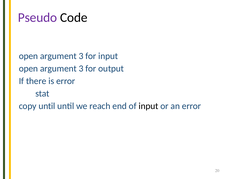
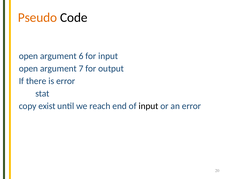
Pseudo colour: purple -> orange
3 at (81, 56): 3 -> 6
3 at (81, 68): 3 -> 7
copy until: until -> exist
